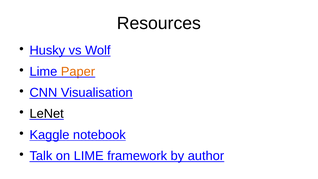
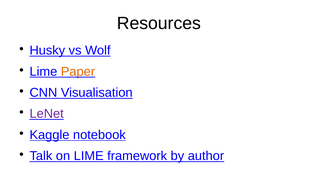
LeNet colour: black -> purple
